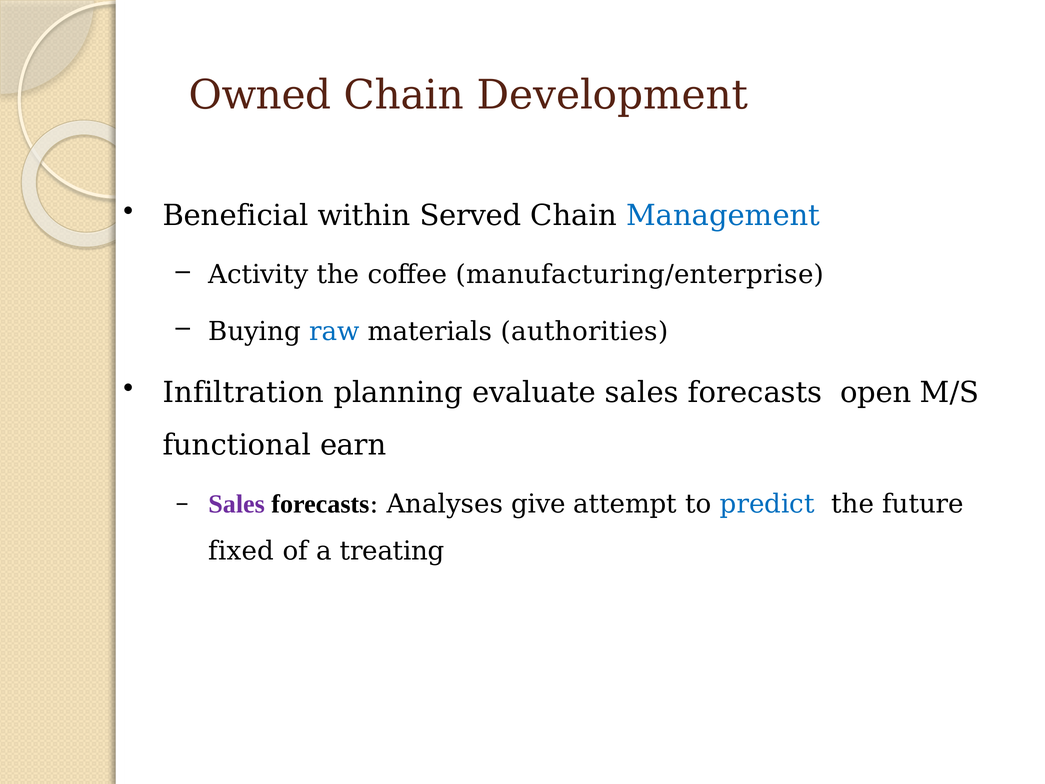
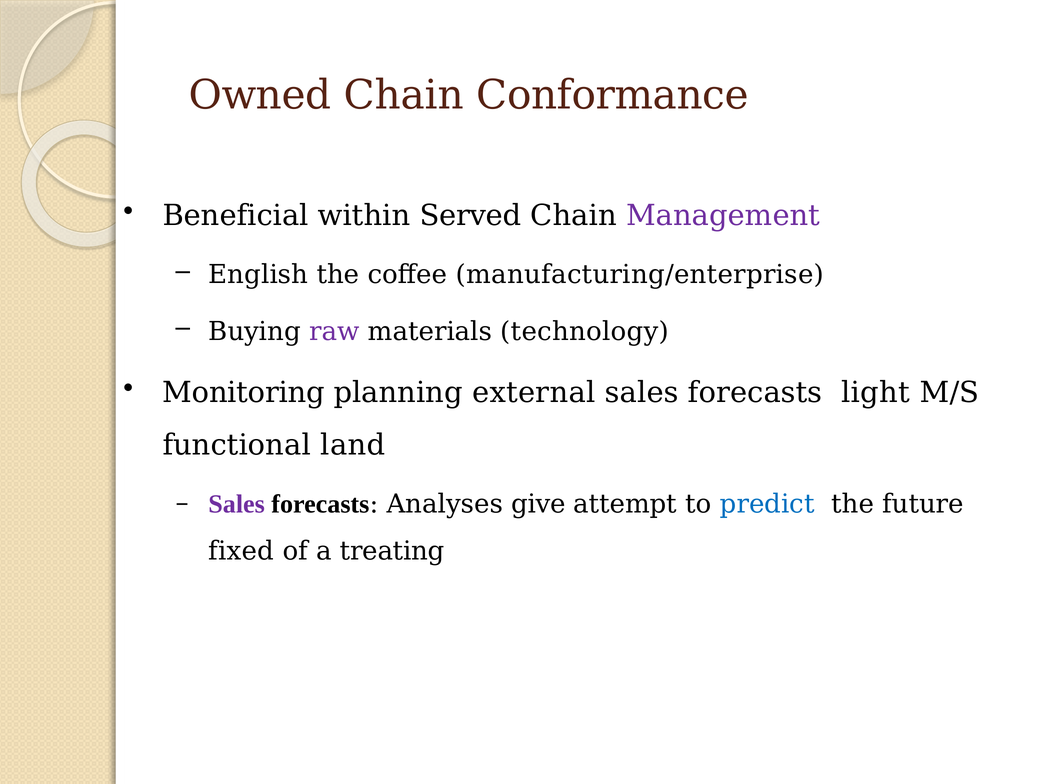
Development: Development -> Conformance
Management colour: blue -> purple
Activity: Activity -> English
raw colour: blue -> purple
authorities: authorities -> technology
Infiltration: Infiltration -> Monitoring
evaluate: evaluate -> external
open: open -> light
earn: earn -> land
